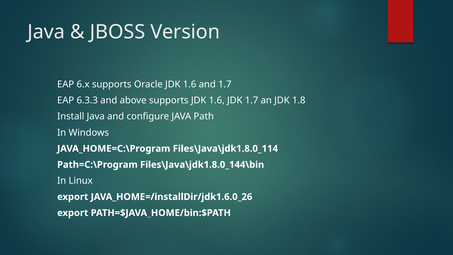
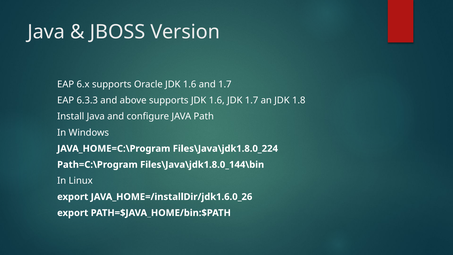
Files\Java\jdk1.8.0_114: Files\Java\jdk1.8.0_114 -> Files\Java\jdk1.8.0_224
